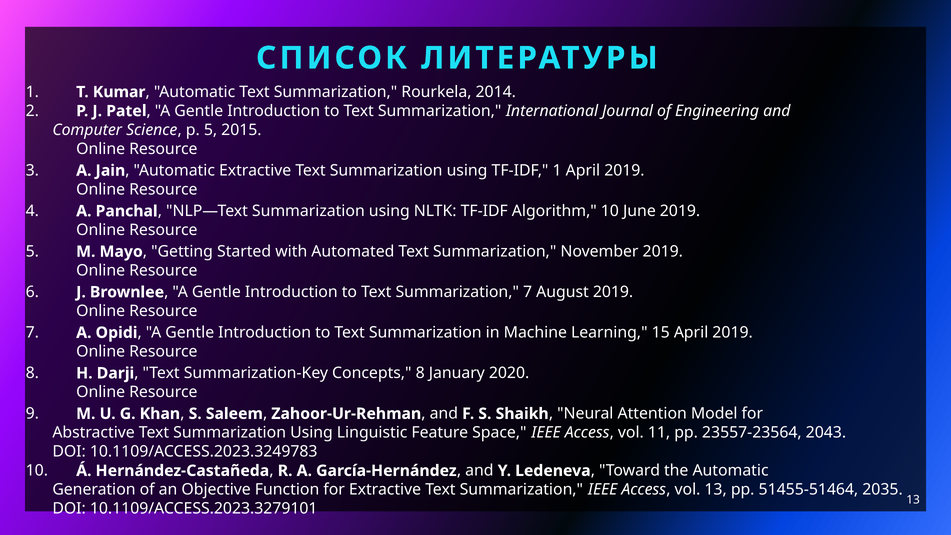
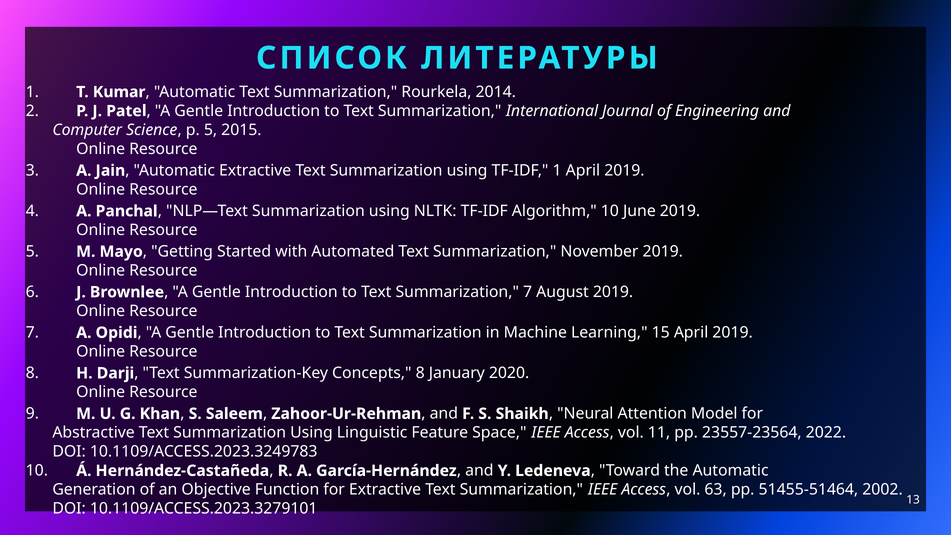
2043: 2043 -> 2022
vol 13: 13 -> 63
2035: 2035 -> 2002
